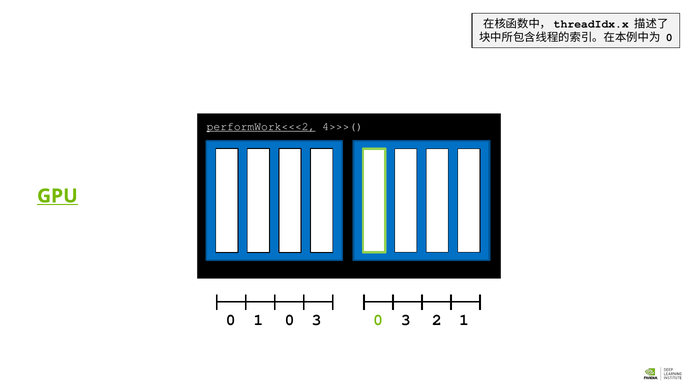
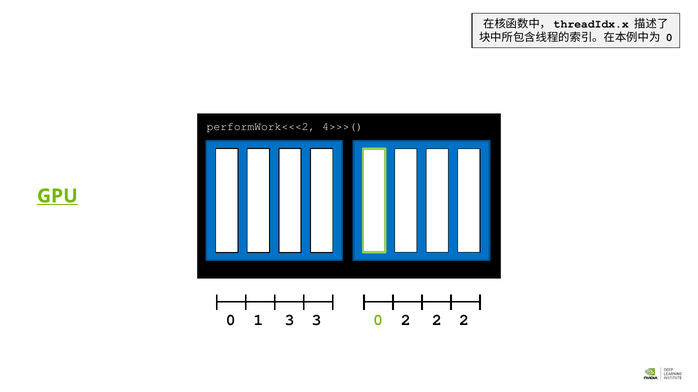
performWork<<<2 underline: present -> none
1 0: 0 -> 3
3 0 3: 3 -> 2
1 at (464, 321): 1 -> 2
